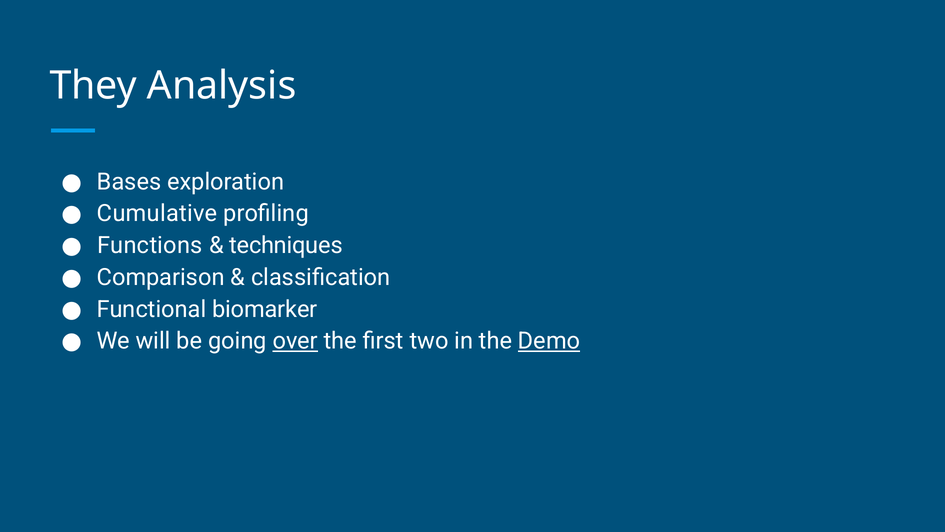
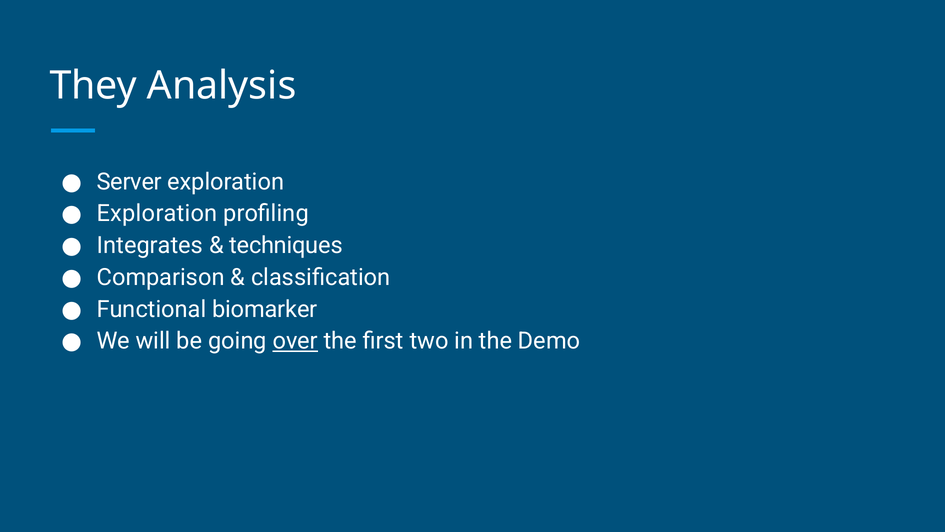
Bases: Bases -> Server
Cumulative at (157, 213): Cumulative -> Exploration
Functions: Functions -> Integrates
Demo underline: present -> none
